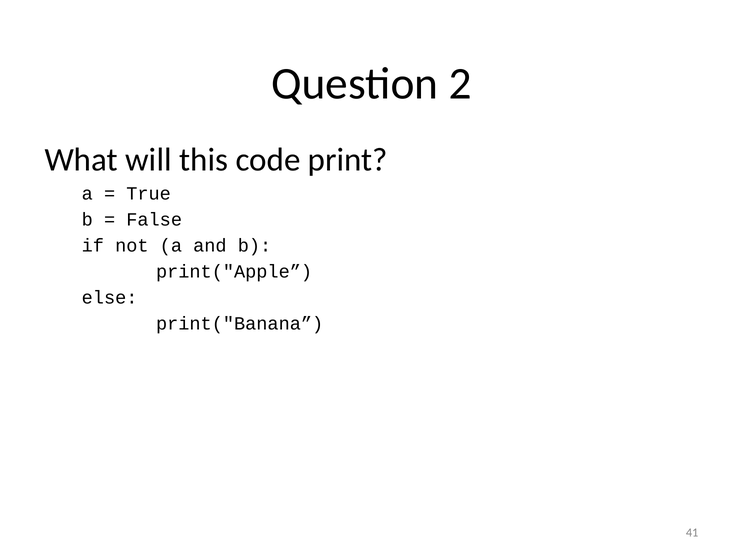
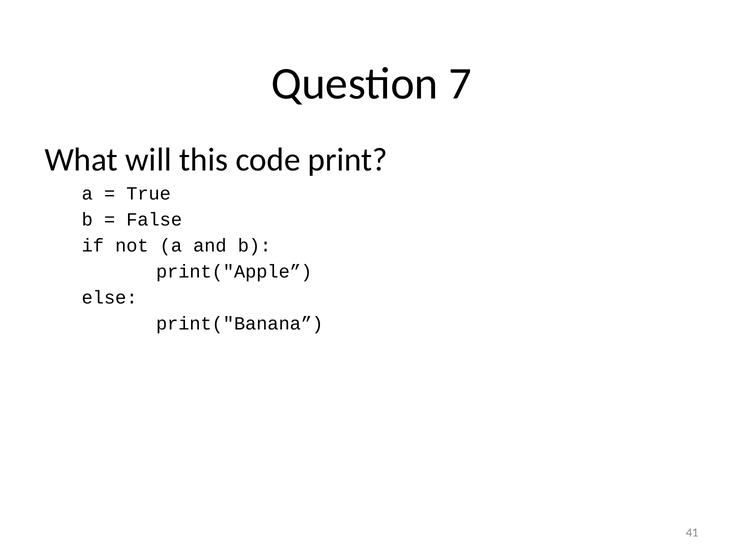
2: 2 -> 7
